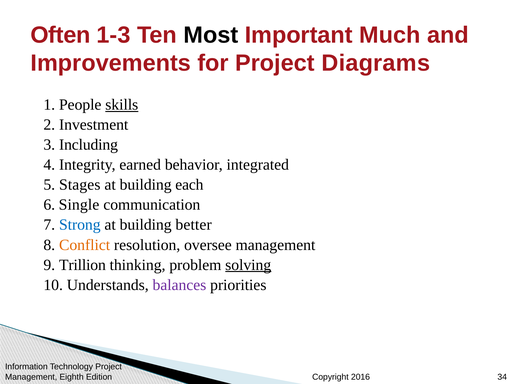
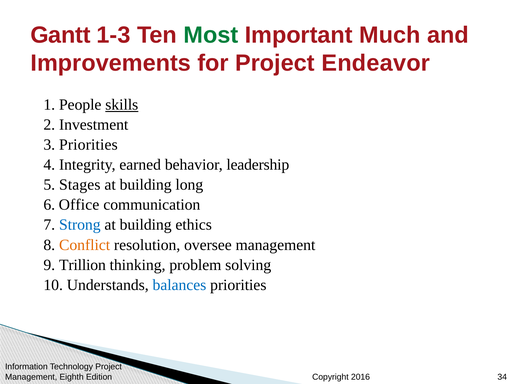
Often: Often -> Gantt
Most colour: black -> green
Diagrams: Diagrams -> Endeavor
3 Including: Including -> Priorities
integrated: integrated -> leadership
each: each -> long
Single: Single -> Office
better: better -> ethics
solving underline: present -> none
balances colour: purple -> blue
